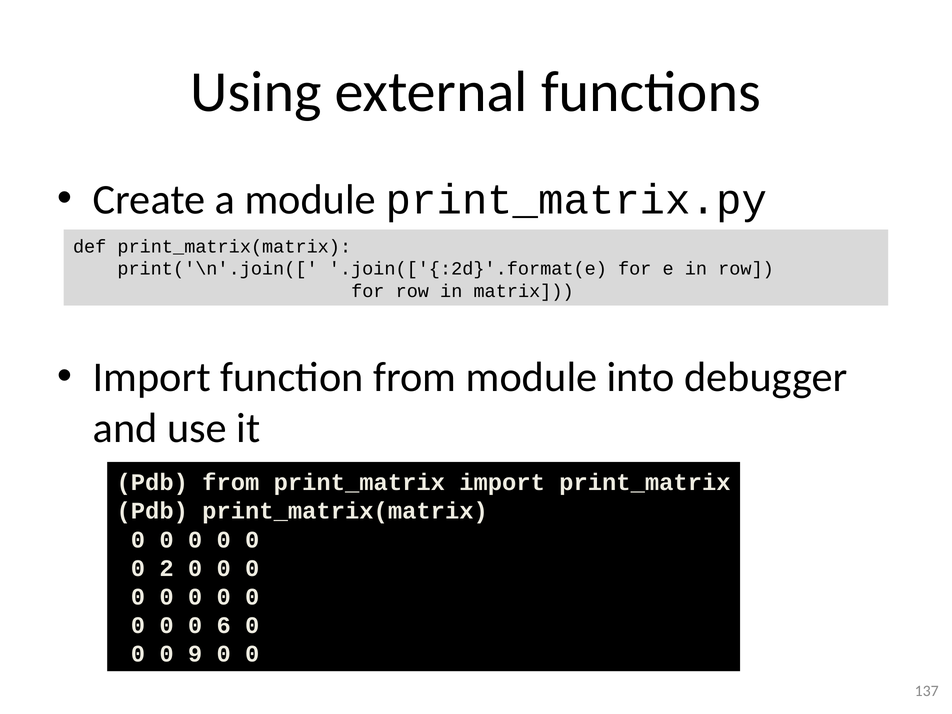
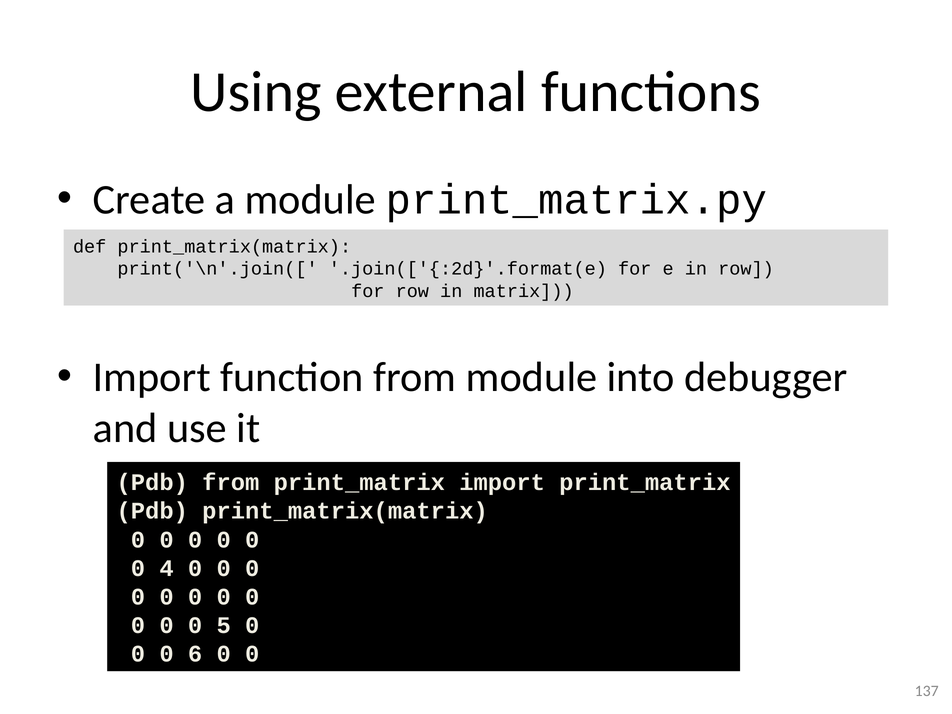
2: 2 -> 4
6: 6 -> 5
9: 9 -> 6
